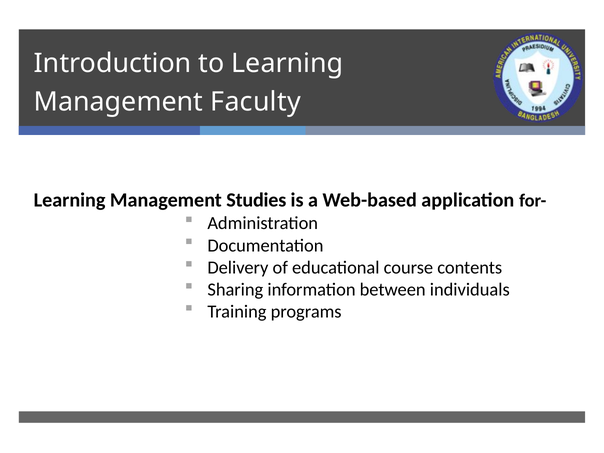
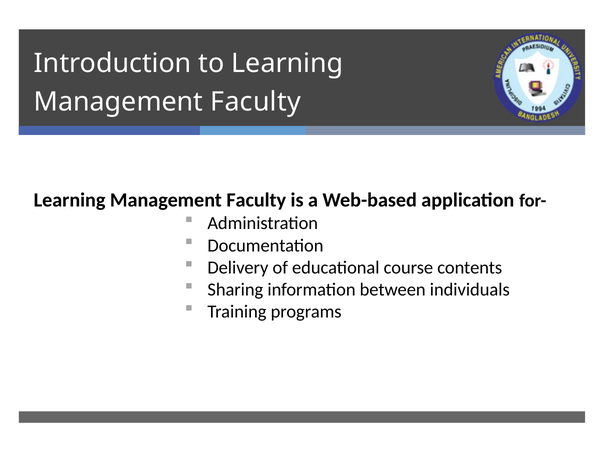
Studies at (256, 200): Studies -> Faculty
